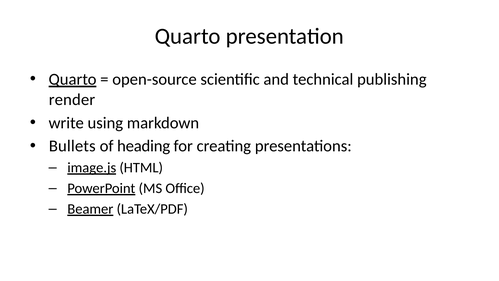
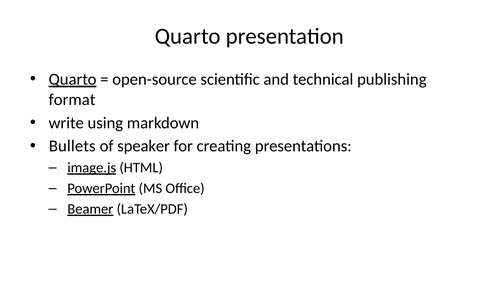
render: render -> format
heading: heading -> speaker
